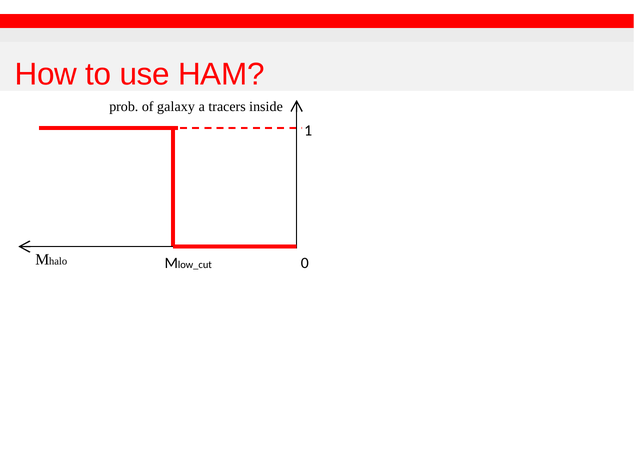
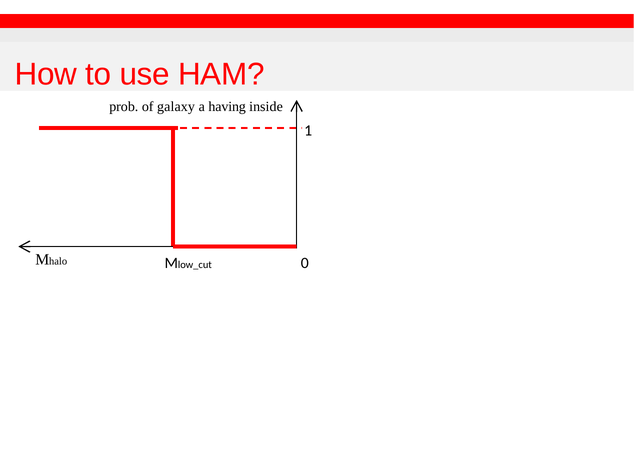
tracers: tracers -> having
